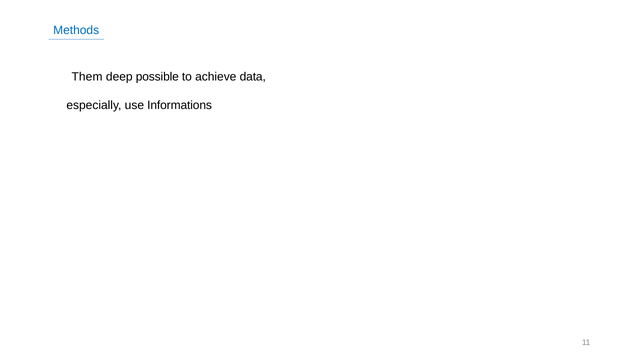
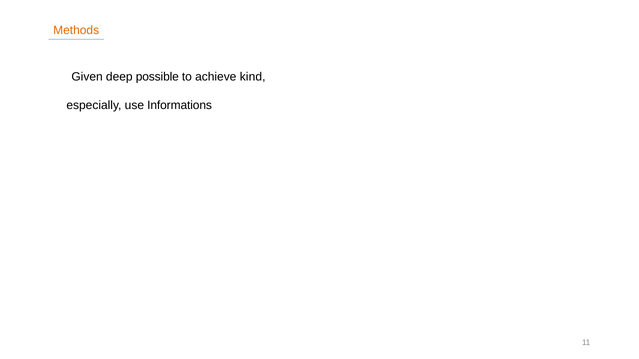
Methods colour: blue -> orange
Them: Them -> Given
data: data -> kind
